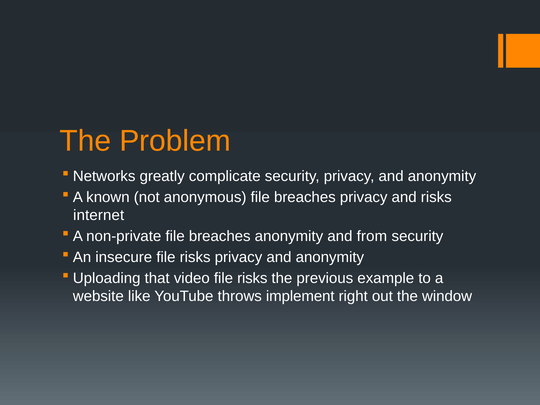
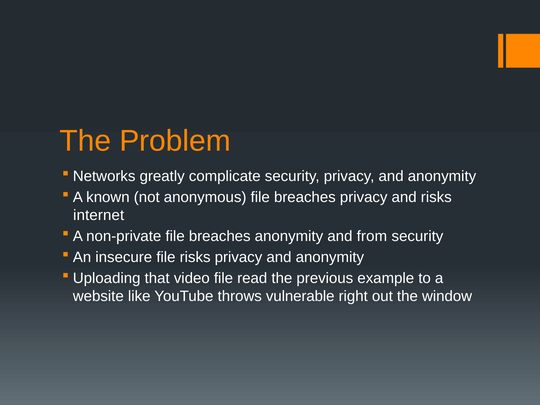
video file risks: risks -> read
implement: implement -> vulnerable
